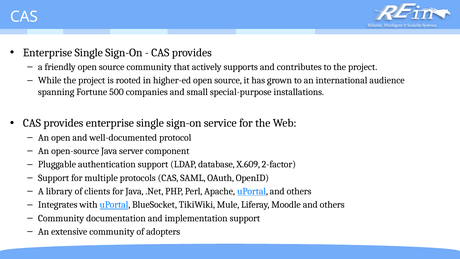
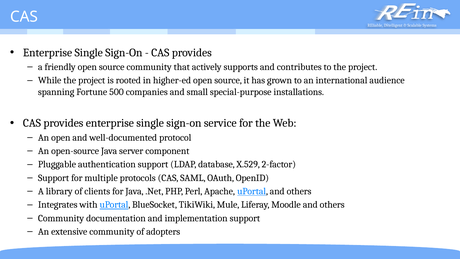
X.609: X.609 -> X.529
